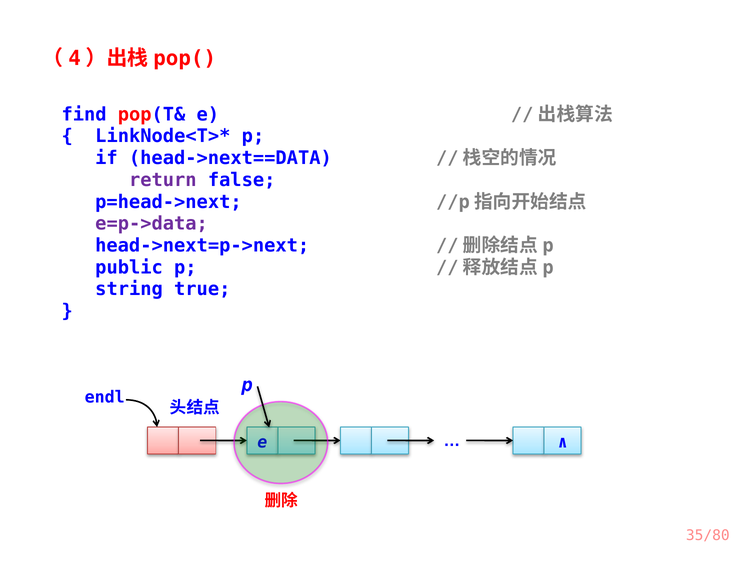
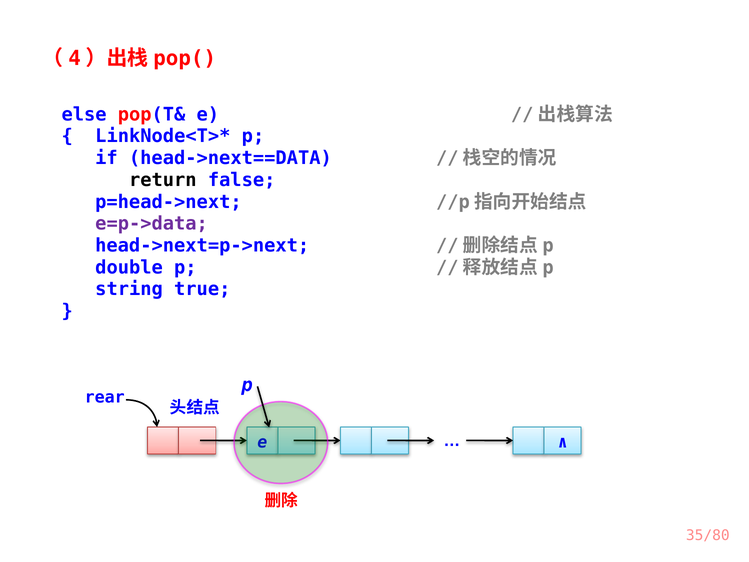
find: find -> else
return colour: purple -> black
public: public -> double
endl: endl -> rear
